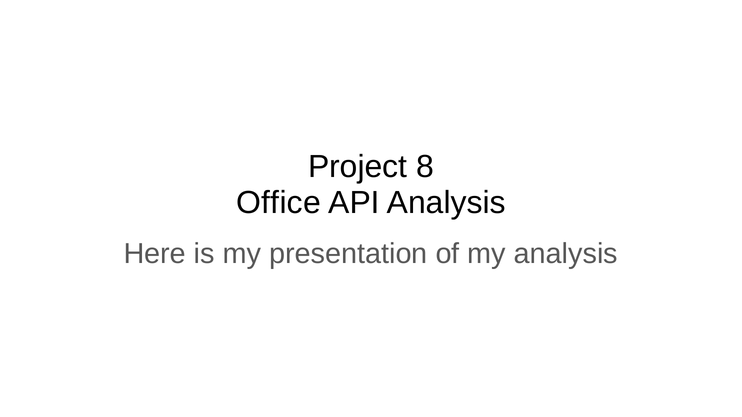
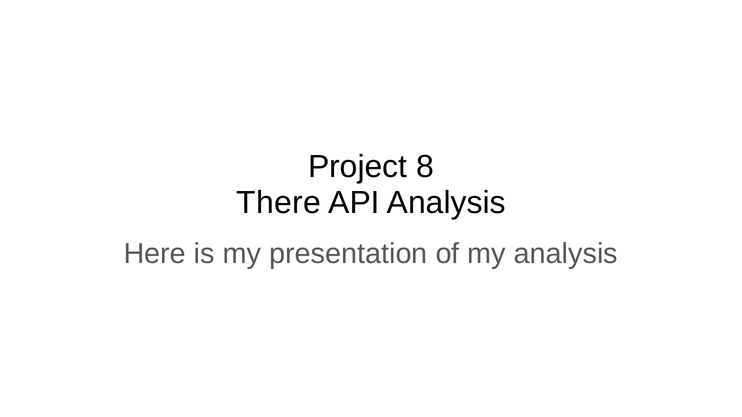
Office: Office -> There
